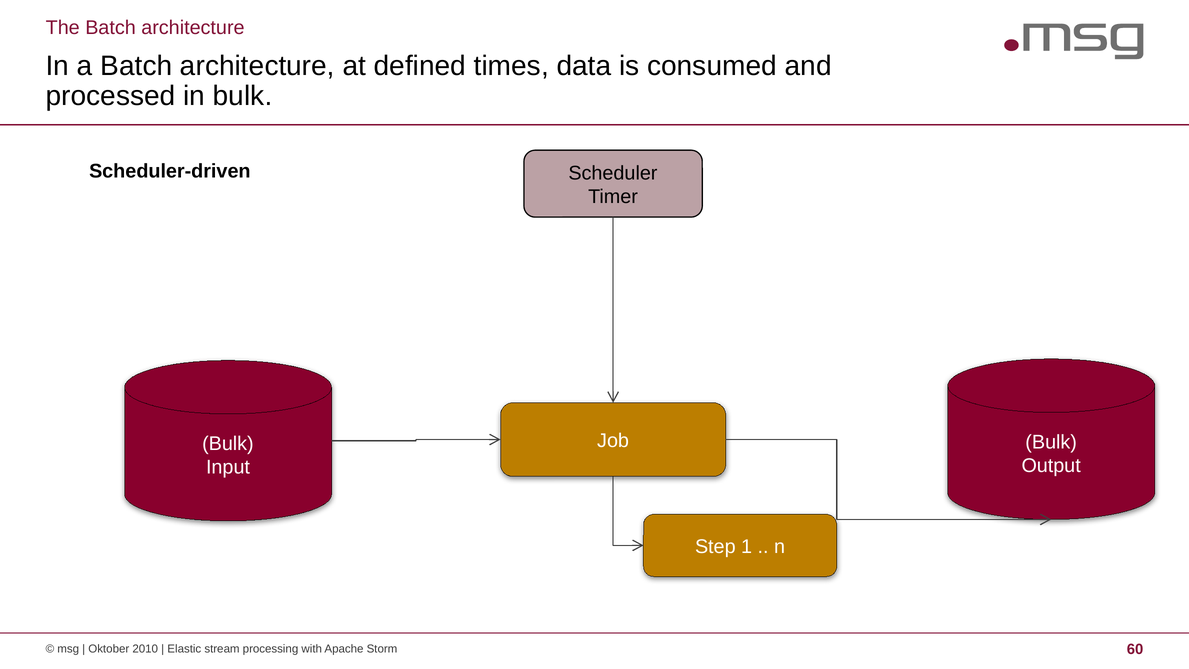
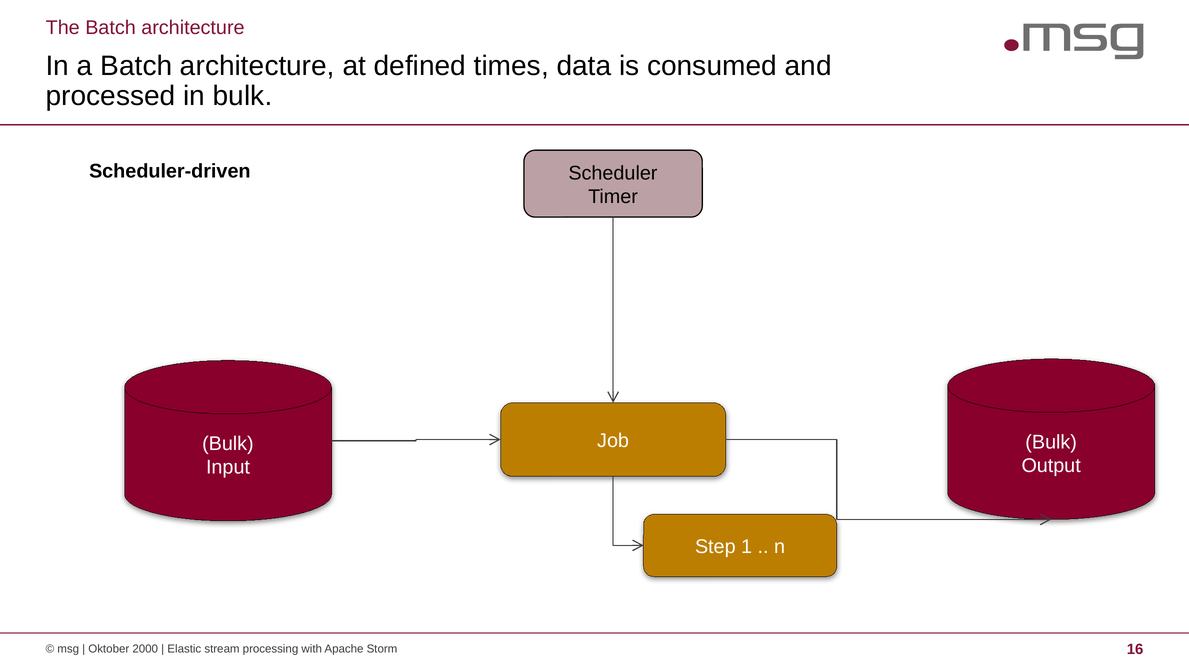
2010: 2010 -> 2000
60: 60 -> 16
